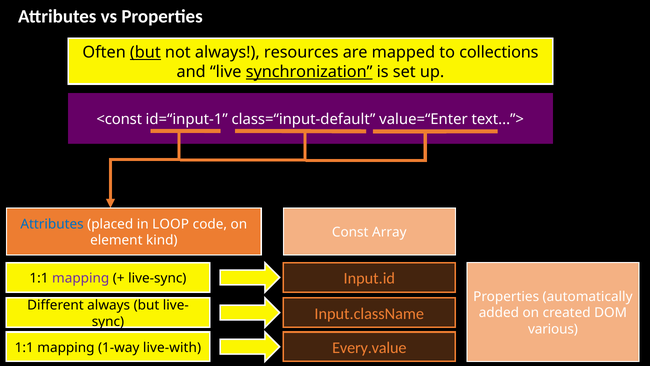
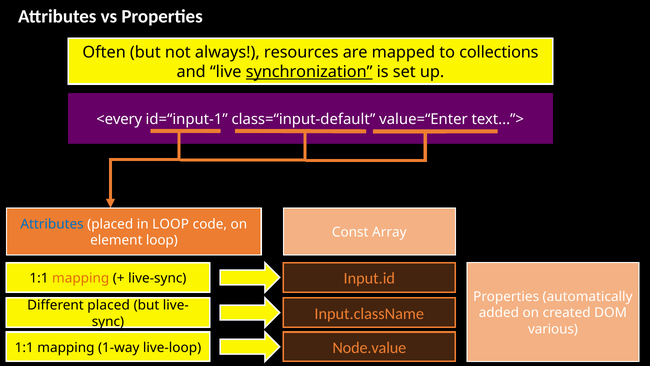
but at (145, 53) underline: present -> none
<const: <const -> <every
element kind: kind -> loop
mapping at (81, 278) colour: purple -> orange
Different always: always -> placed
Every.value: Every.value -> Node.value
live-with: live-with -> live-loop
